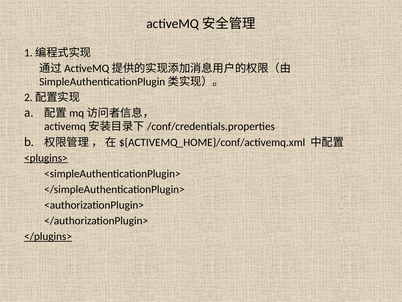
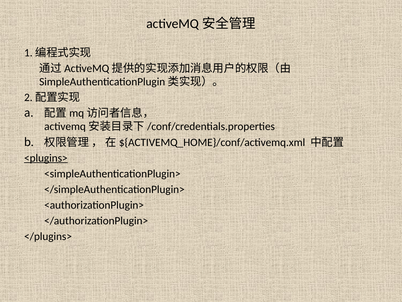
</plugins> underline: present -> none
